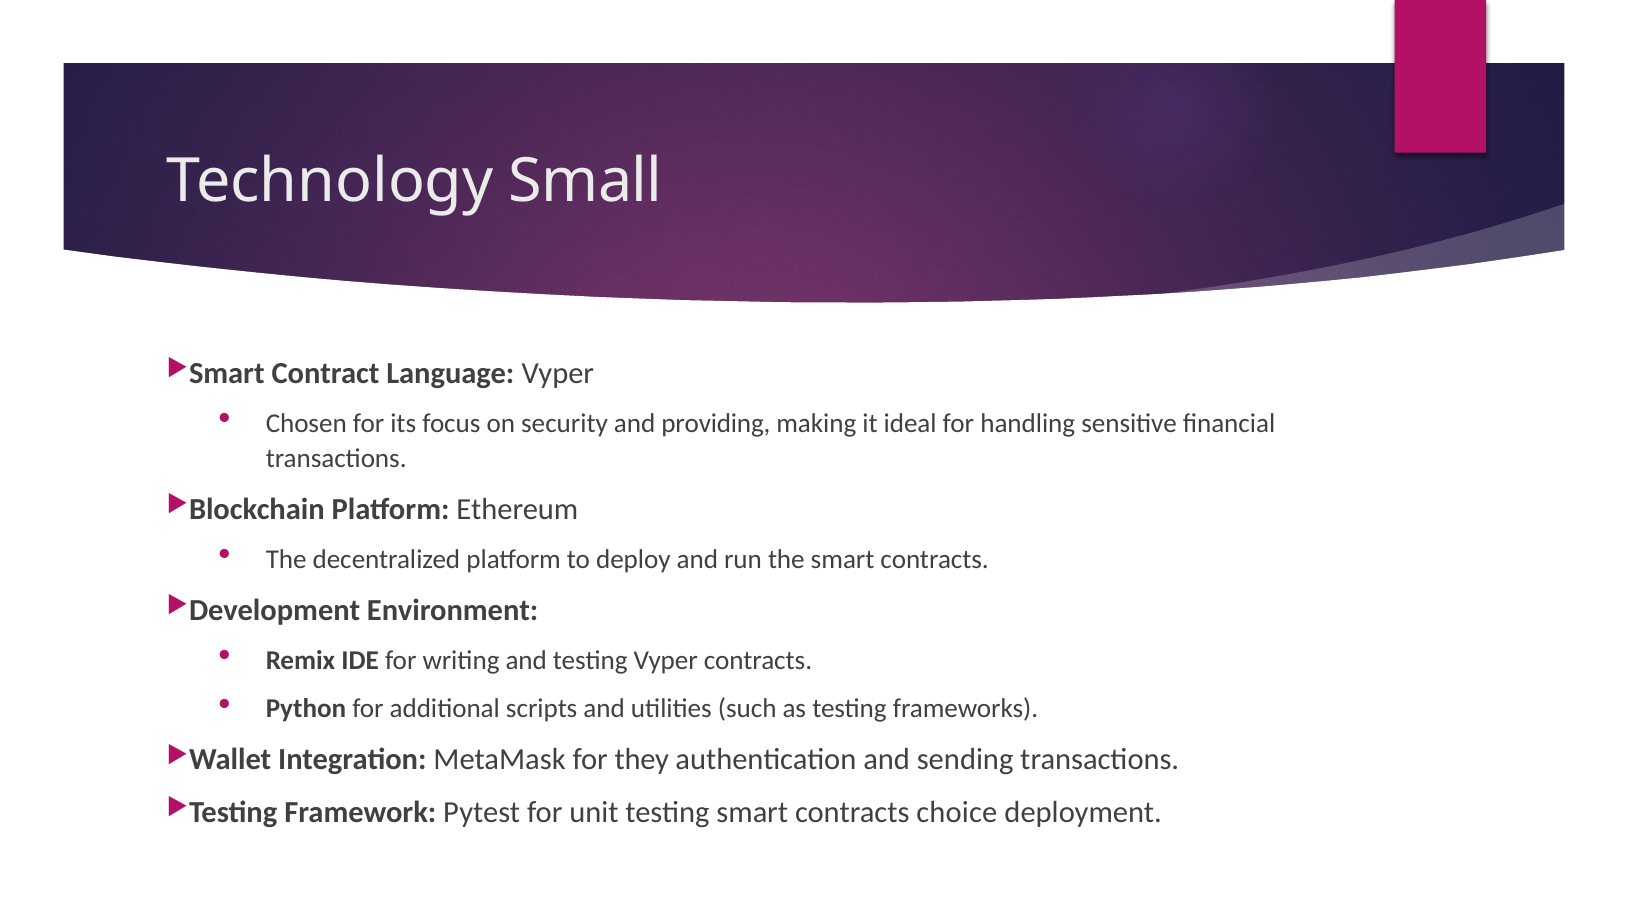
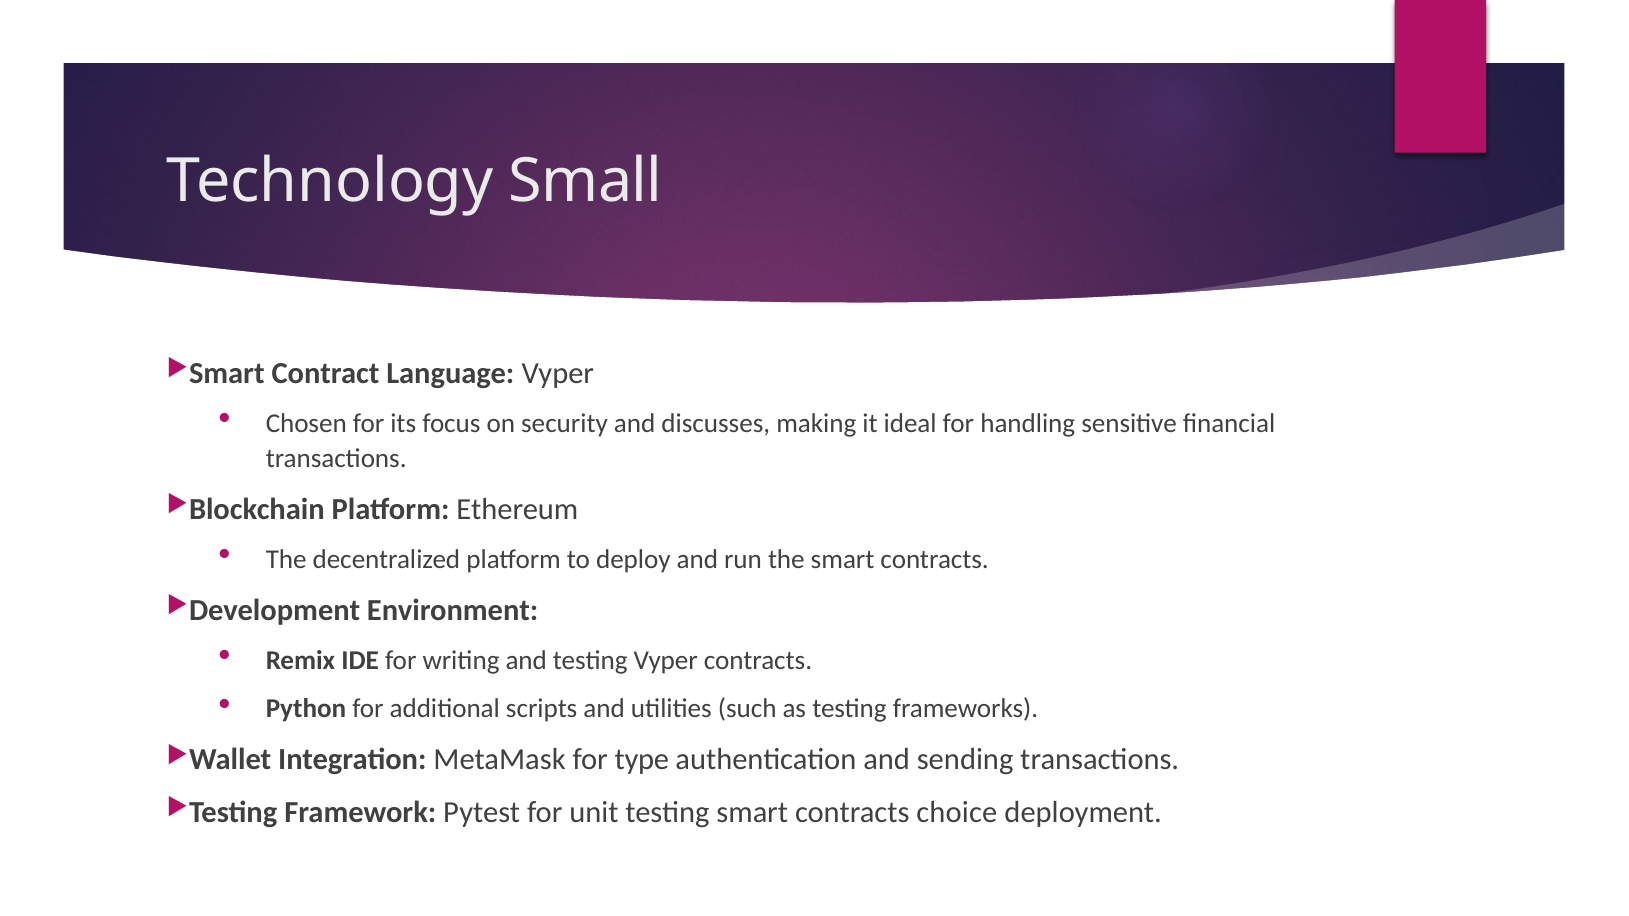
providing: providing -> discusses
they: they -> type
